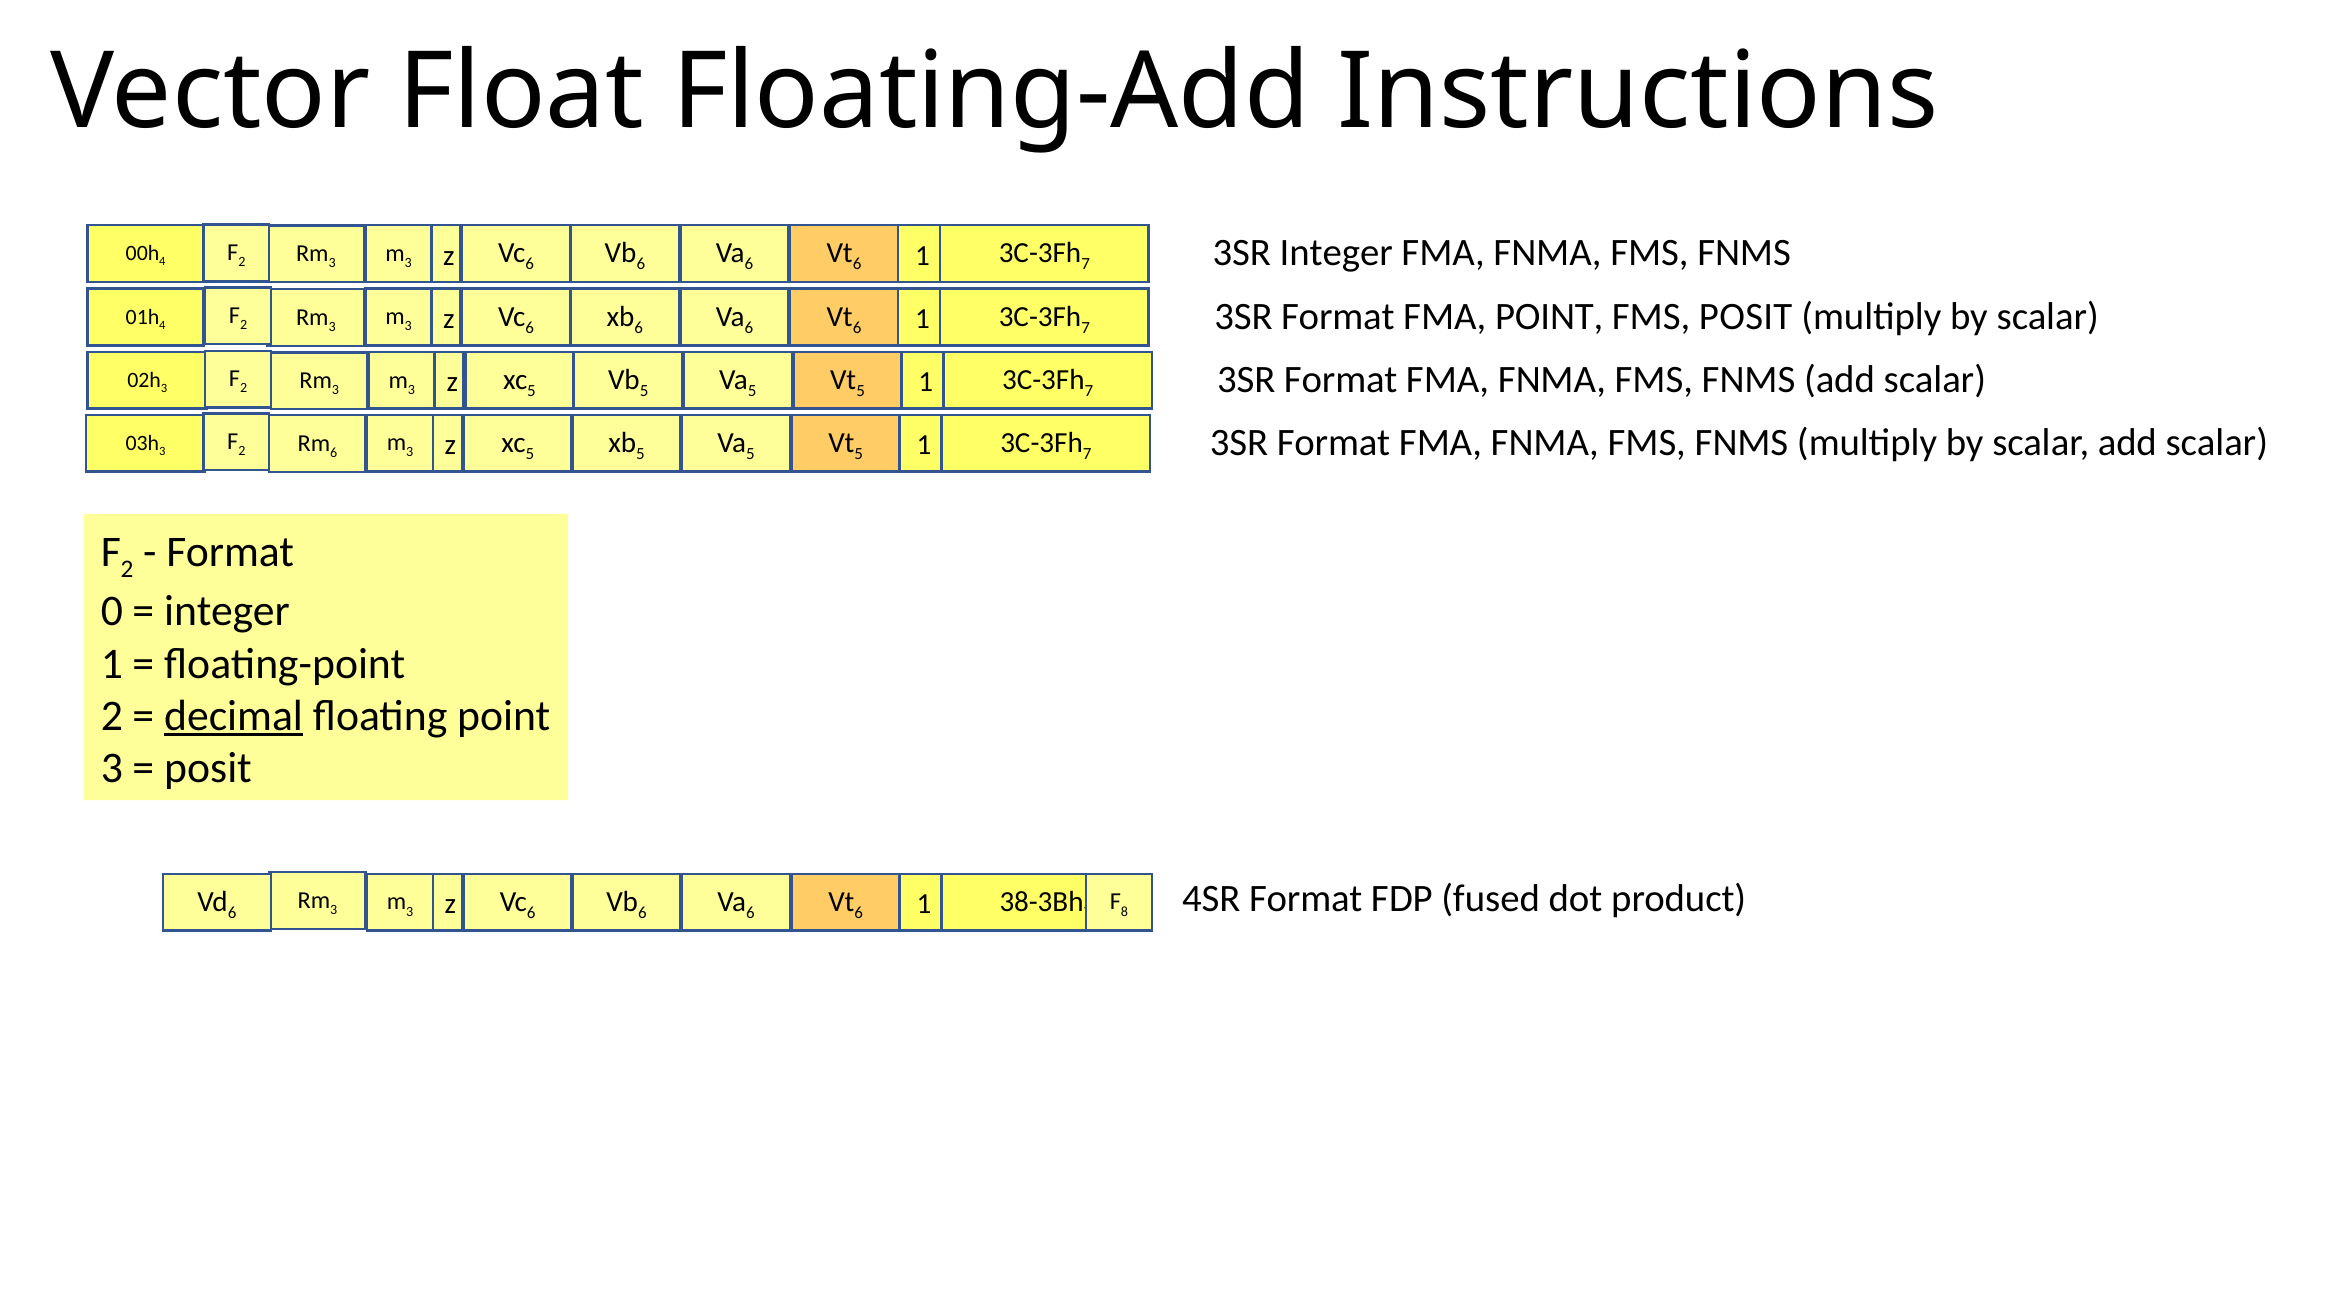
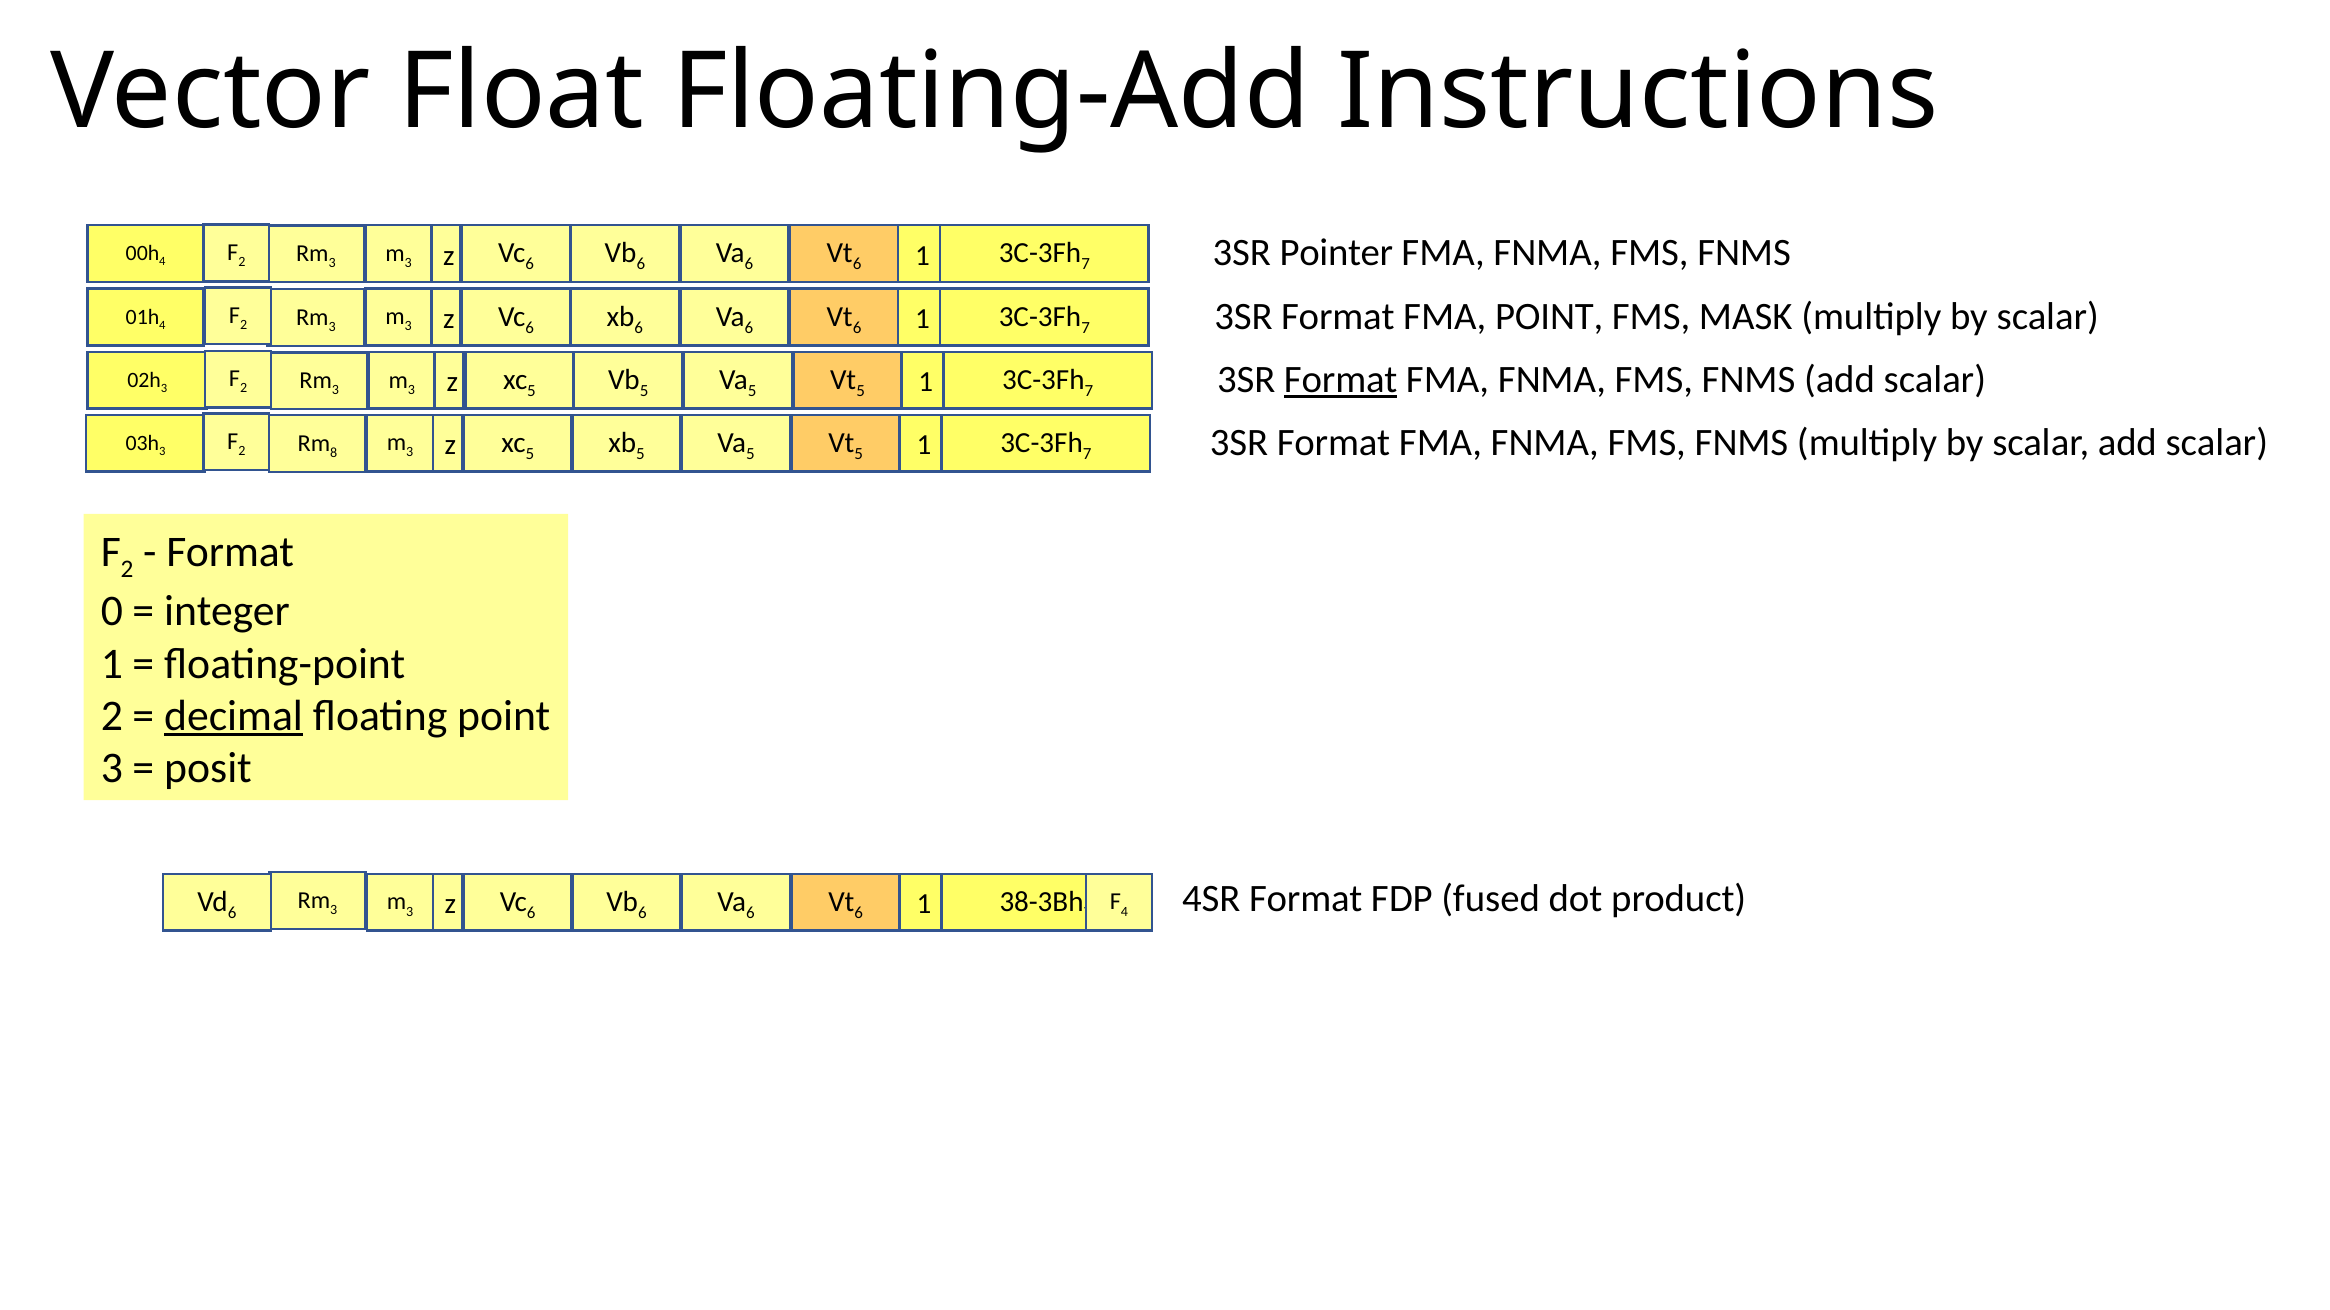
3SR Integer: Integer -> Pointer
FMS POSIT: POSIT -> MASK
Format at (1341, 380) underline: none -> present
6 at (334, 453): 6 -> 8
8 at (1124, 912): 8 -> 4
